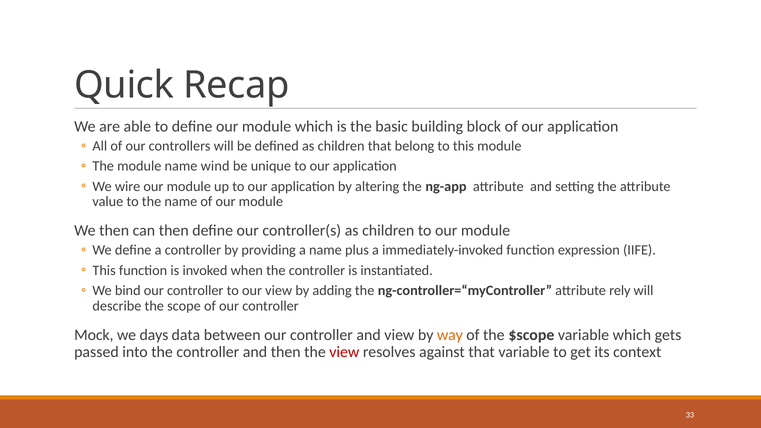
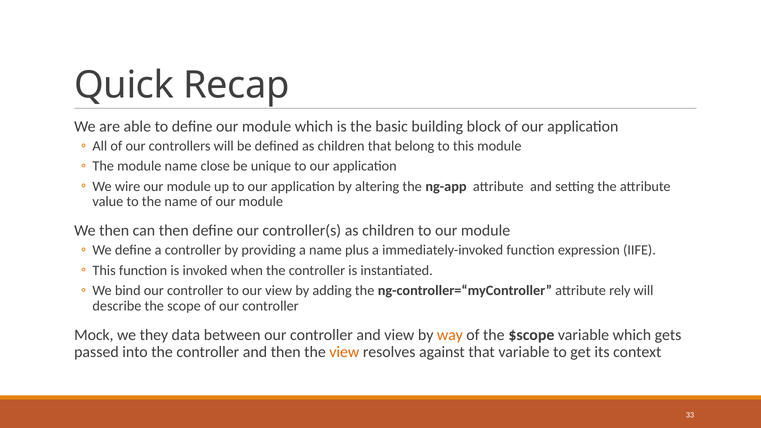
wind: wind -> close
days: days -> they
view at (344, 352) colour: red -> orange
